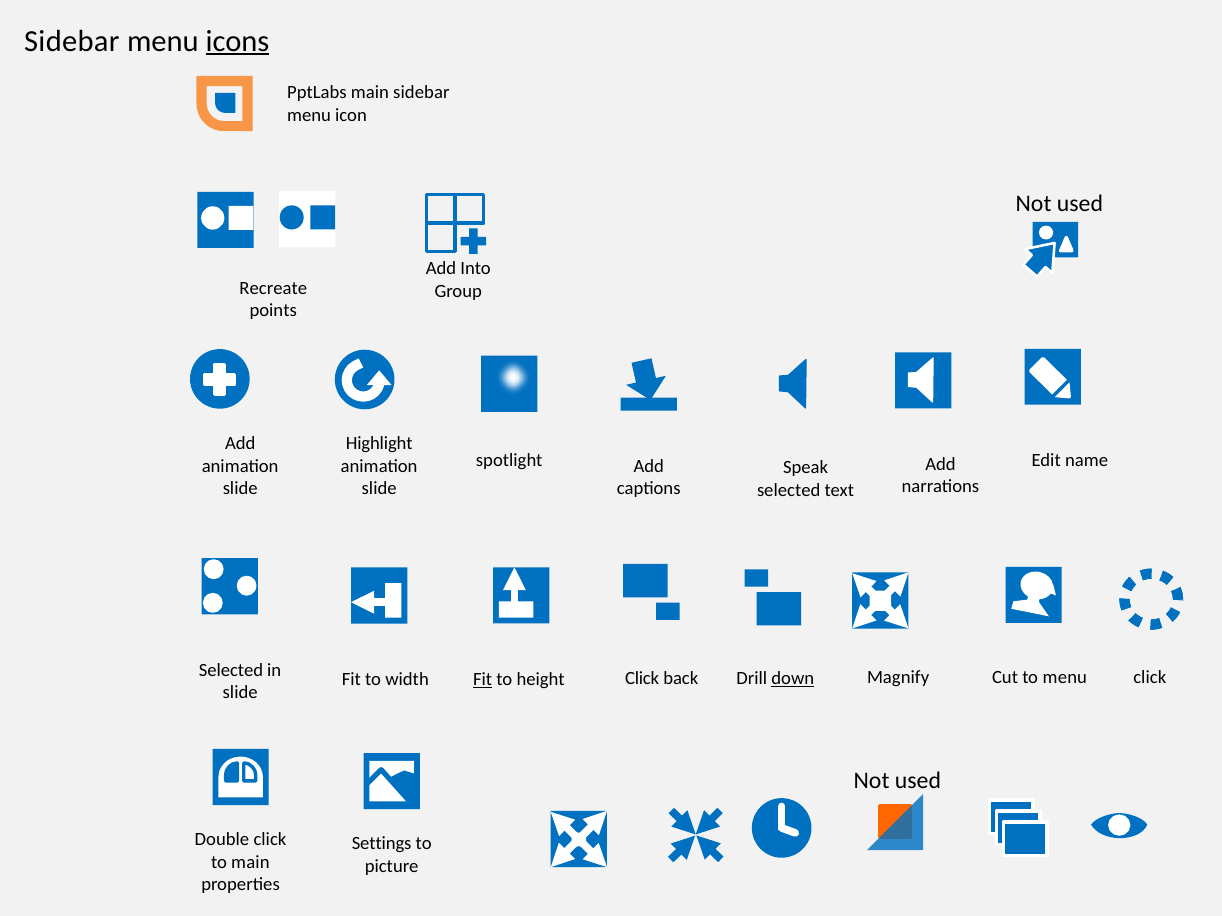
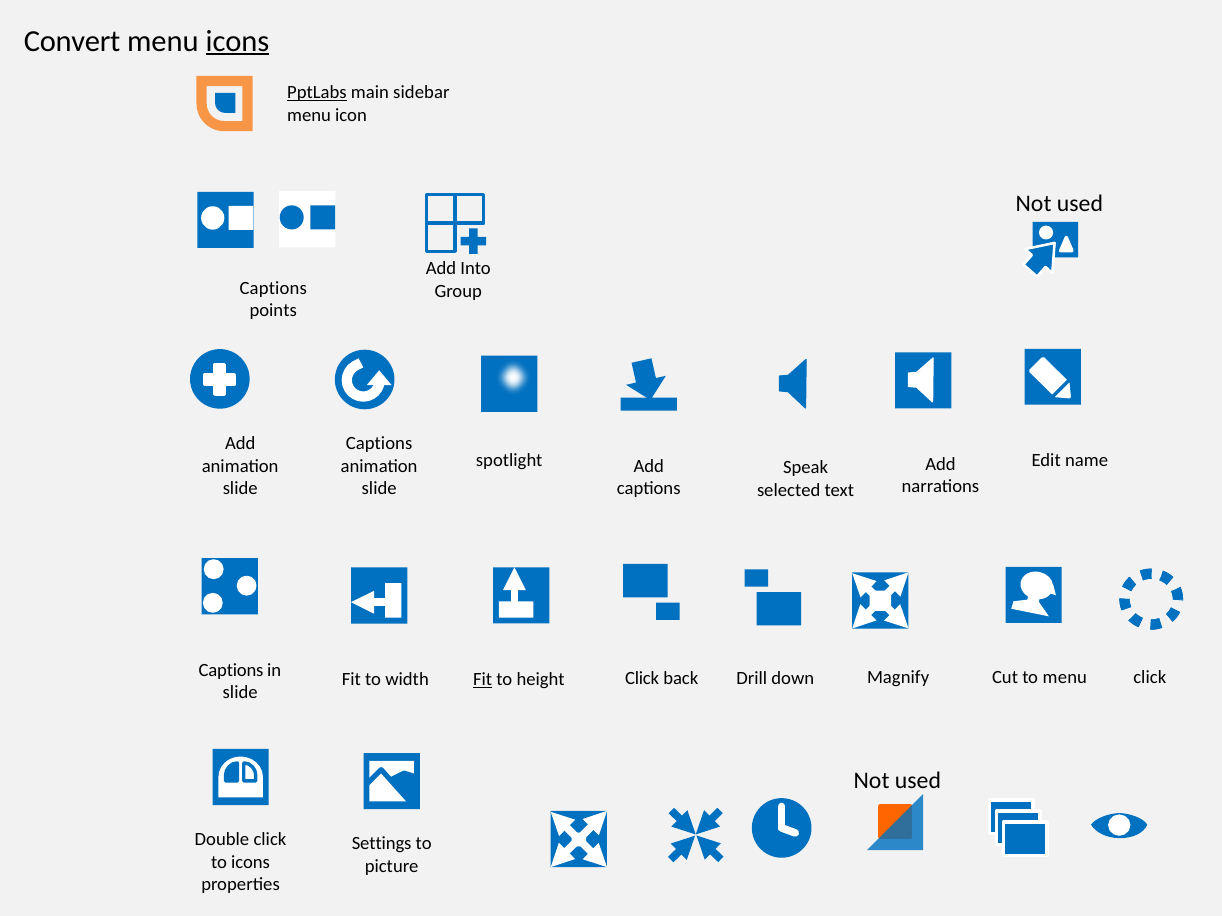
Sidebar at (72, 41): Sidebar -> Convert
PptLabs underline: none -> present
Recreate at (273, 288): Recreate -> Captions
Highlight at (379, 444): Highlight -> Captions
Selected at (231, 670): Selected -> Captions
down underline: present -> none
to main: main -> icons
